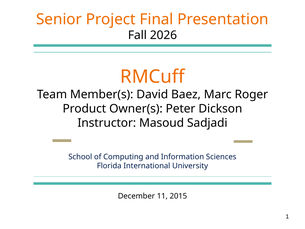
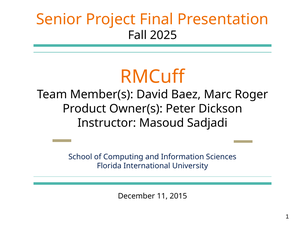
2026: 2026 -> 2025
